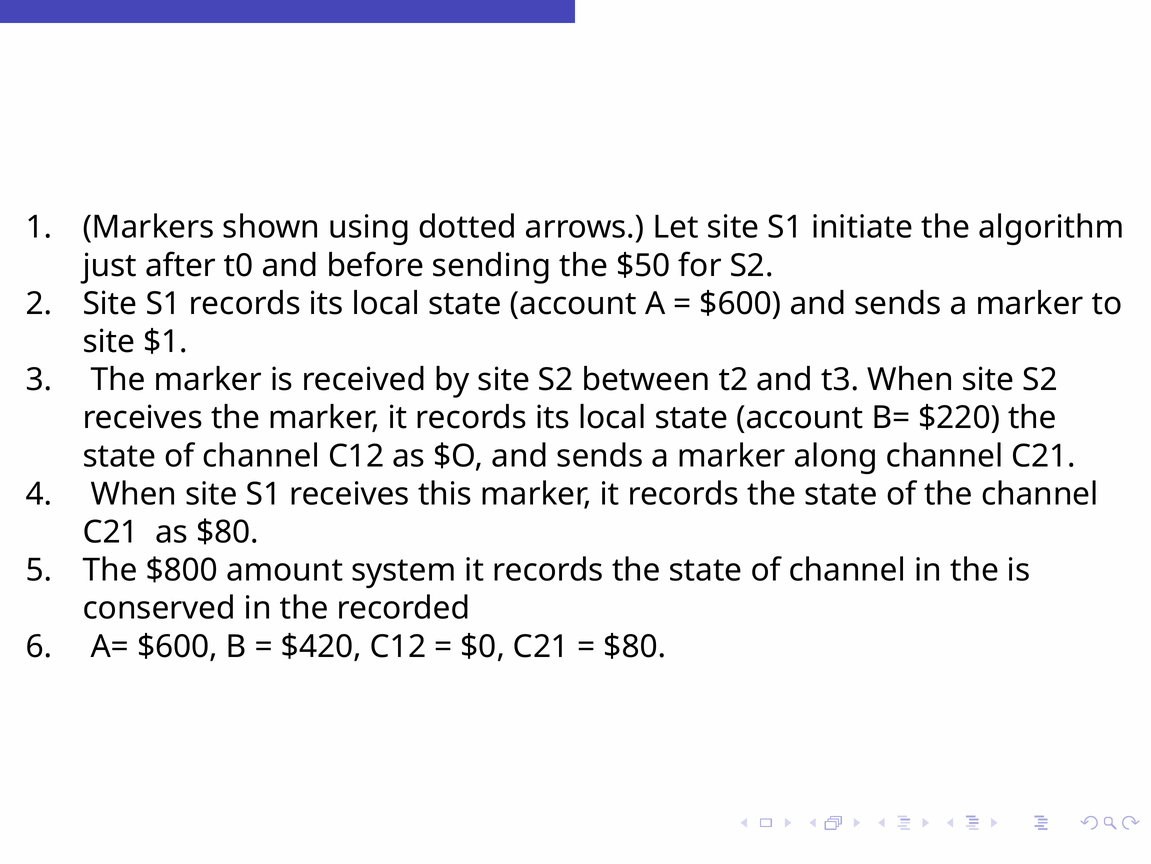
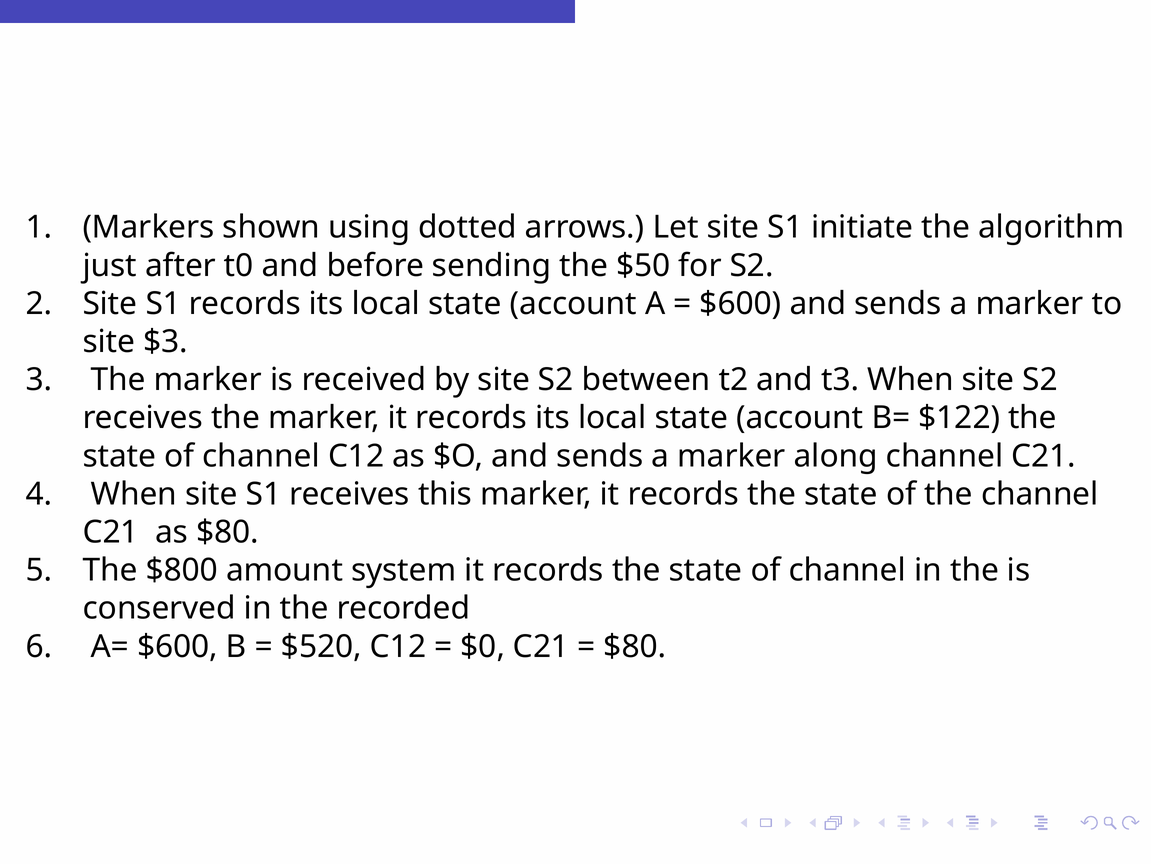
$1: $1 -> $3
$220: $220 -> $122
$420: $420 -> $520
